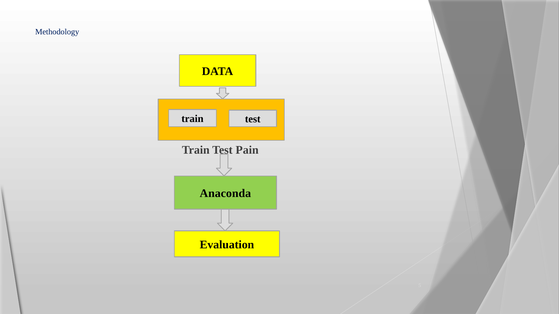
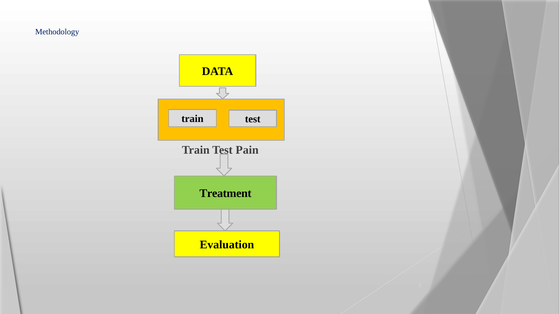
Anaconda: Anaconda -> Treatment
